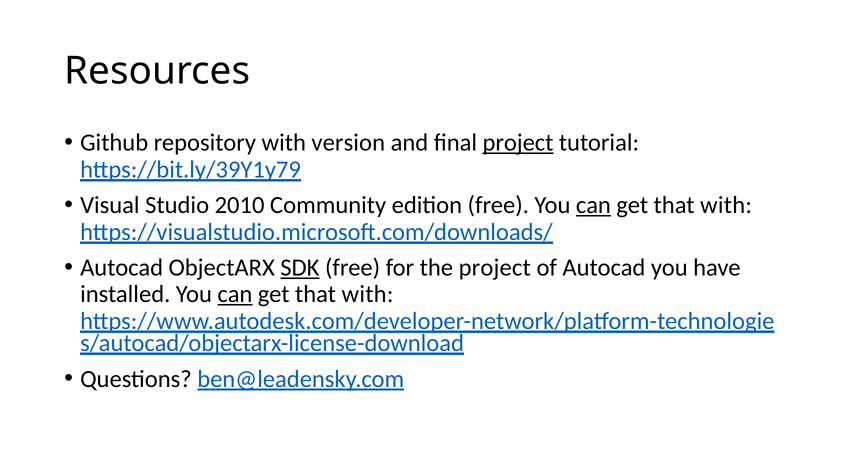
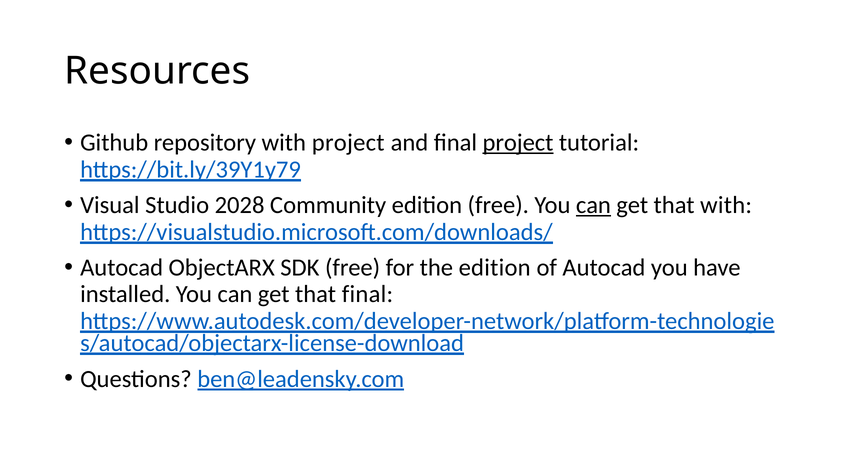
with version: version -> project
2010: 2010 -> 2028
SDK underline: present -> none
the project: project -> edition
can at (235, 294) underline: present -> none
with at (368, 294): with -> final
